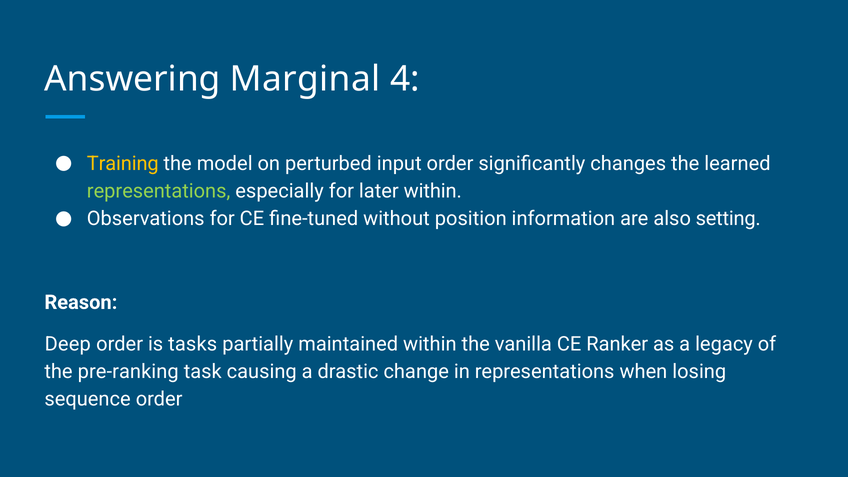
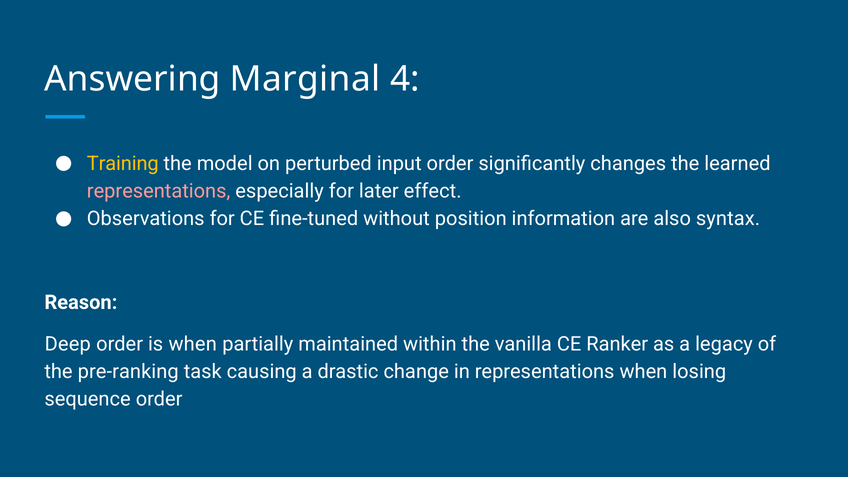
representations at (159, 191) colour: light green -> pink
later within: within -> effect
setting: setting -> syntax
is tasks: tasks -> when
